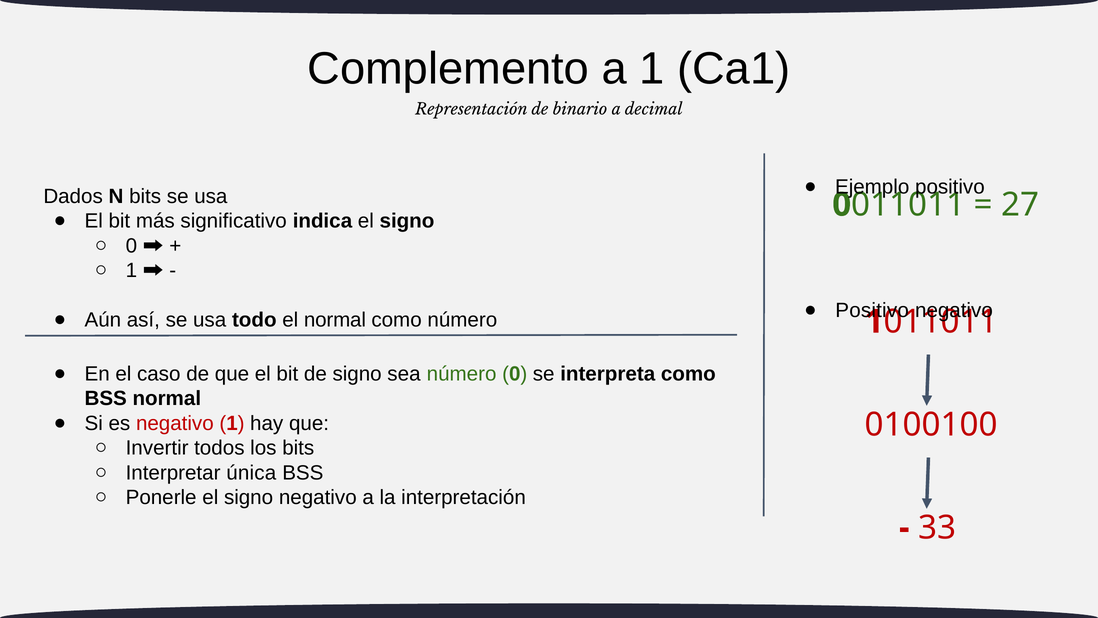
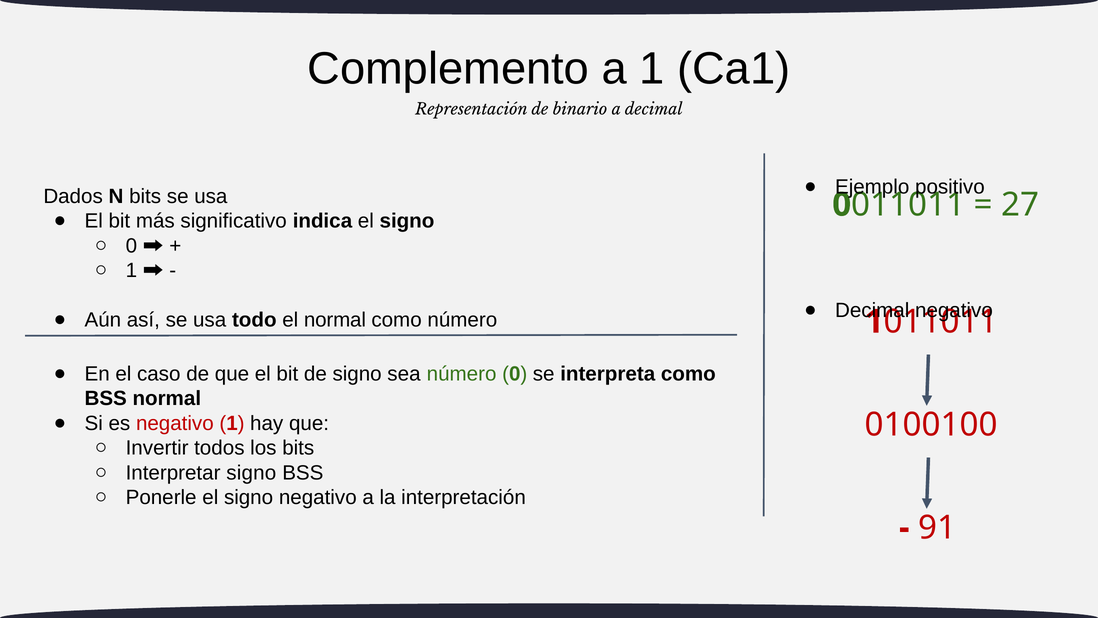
Positivo at (872, 310): Positivo -> Decimal
Interpretar única: única -> signo
33: 33 -> 91
